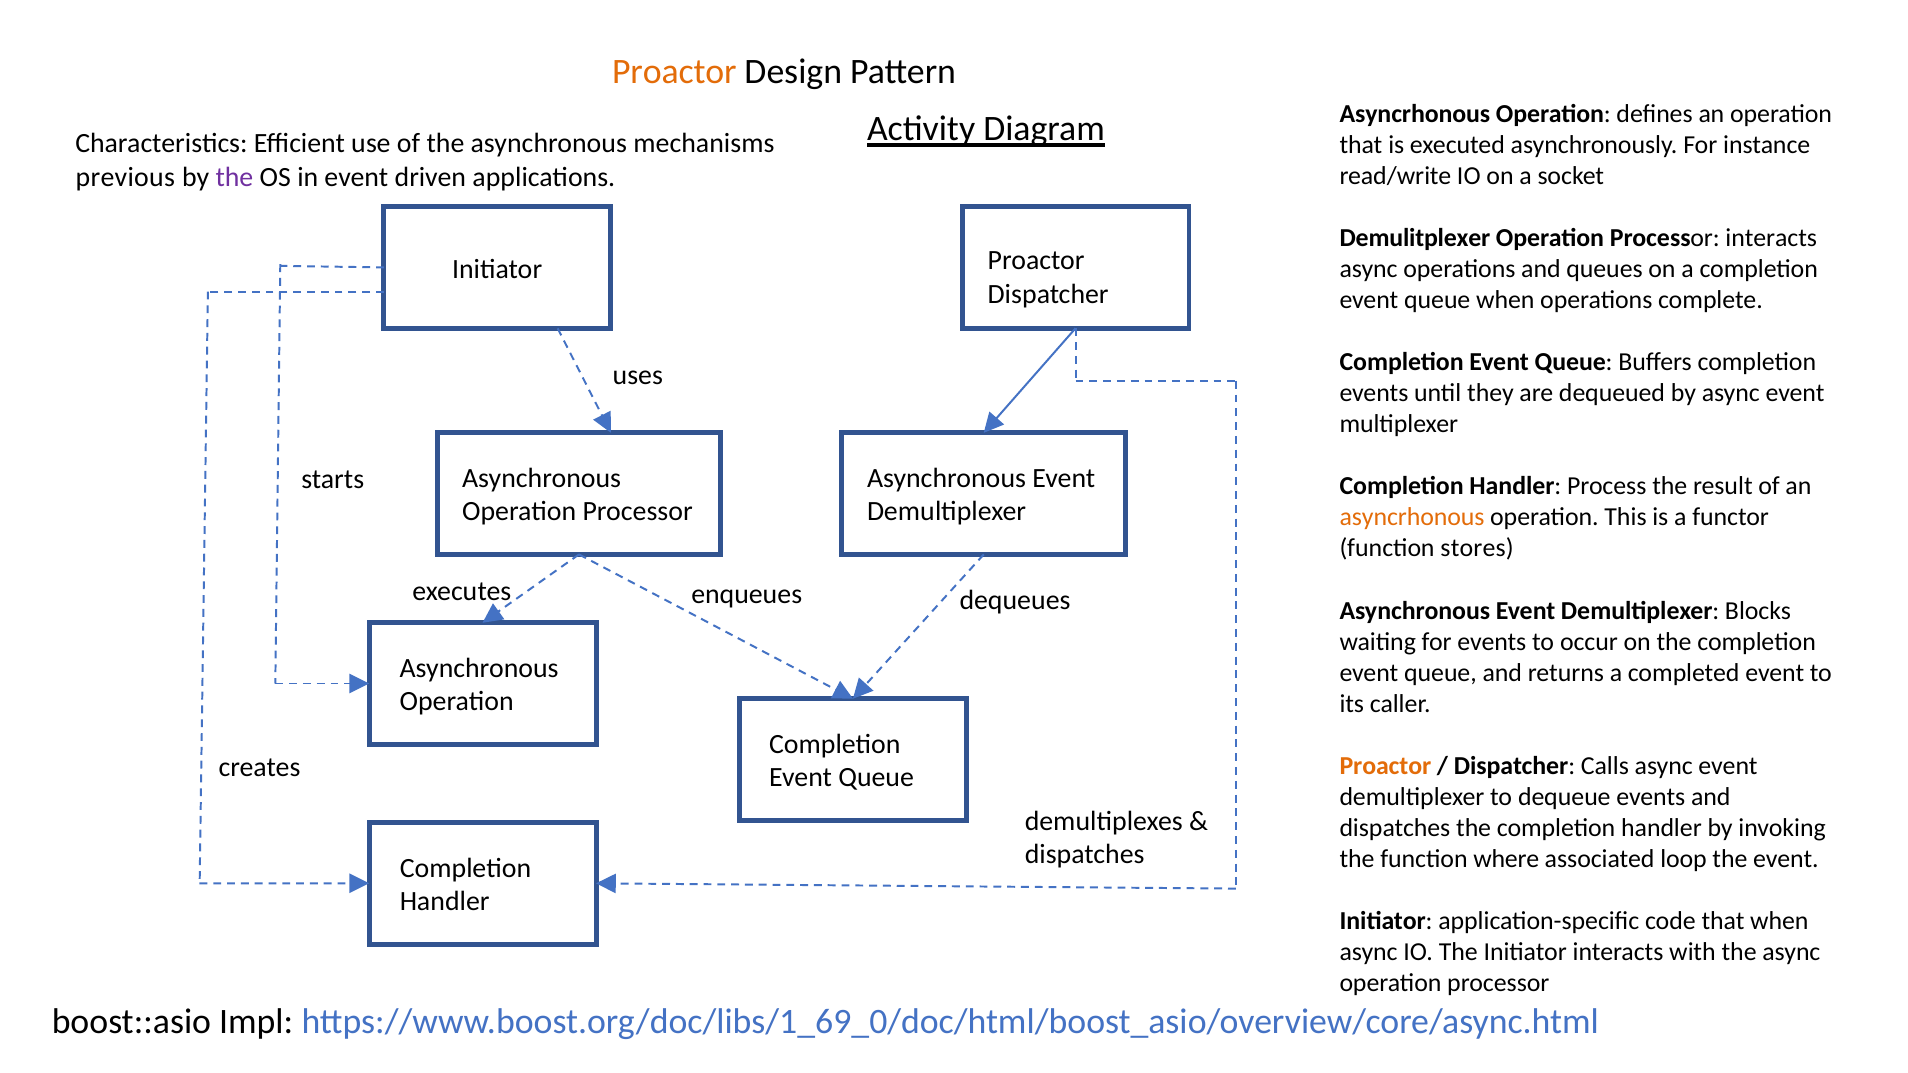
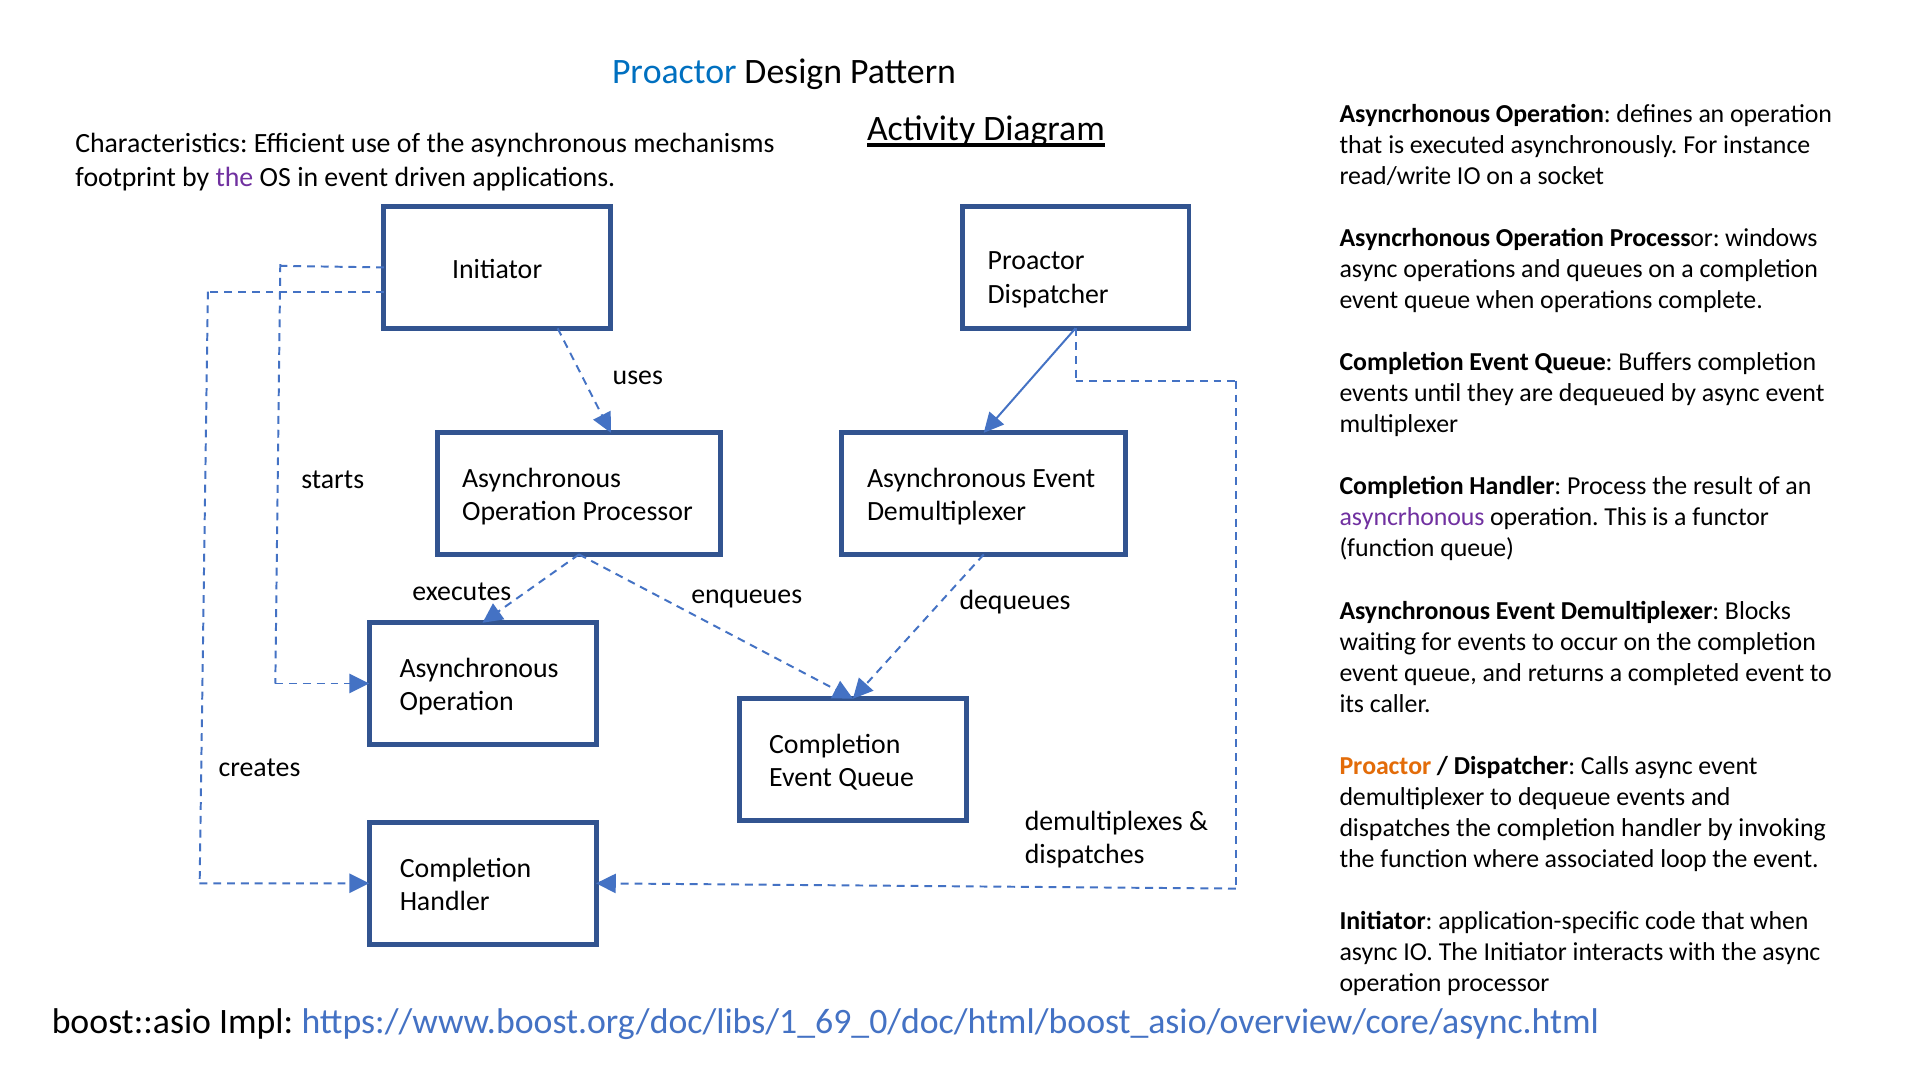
Proactor at (674, 71) colour: orange -> blue
previous: previous -> footprint
Demulitplexer at (1415, 238): Demulitplexer -> Asyncrhonous
Processor interacts: interacts -> windows
asyncrhonous at (1412, 517) colour: orange -> purple
function stores: stores -> queue
